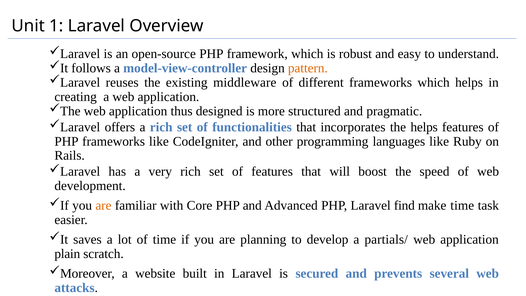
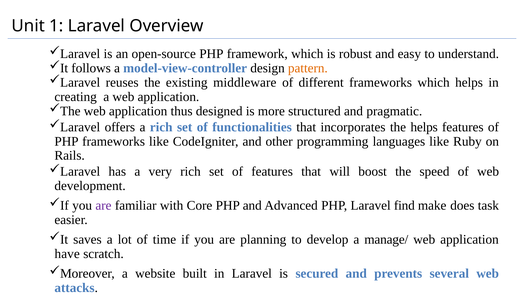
are at (103, 206) colour: orange -> purple
make time: time -> does
partials/: partials/ -> manage/
plain: plain -> have
